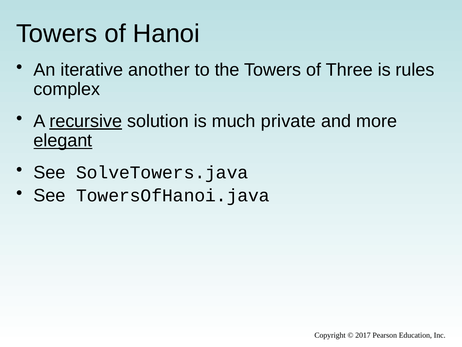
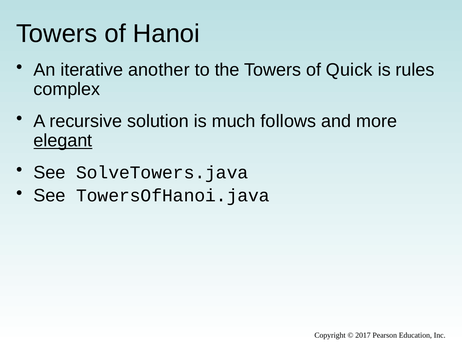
Three: Three -> Quick
recursive underline: present -> none
private: private -> follows
